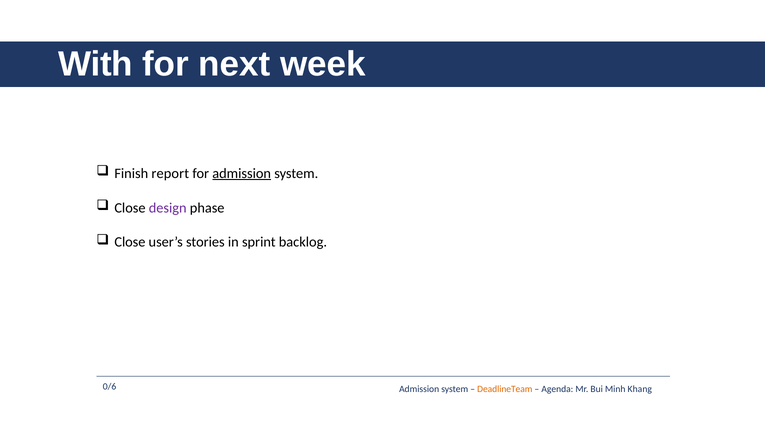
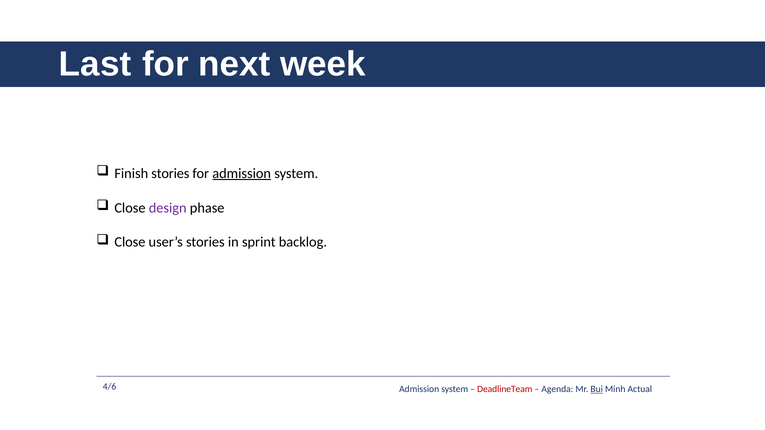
With: With -> Last
Finish report: report -> stories
0/6: 0/6 -> 4/6
DeadlineTeam colour: orange -> red
Bui underline: none -> present
Khang: Khang -> Actual
